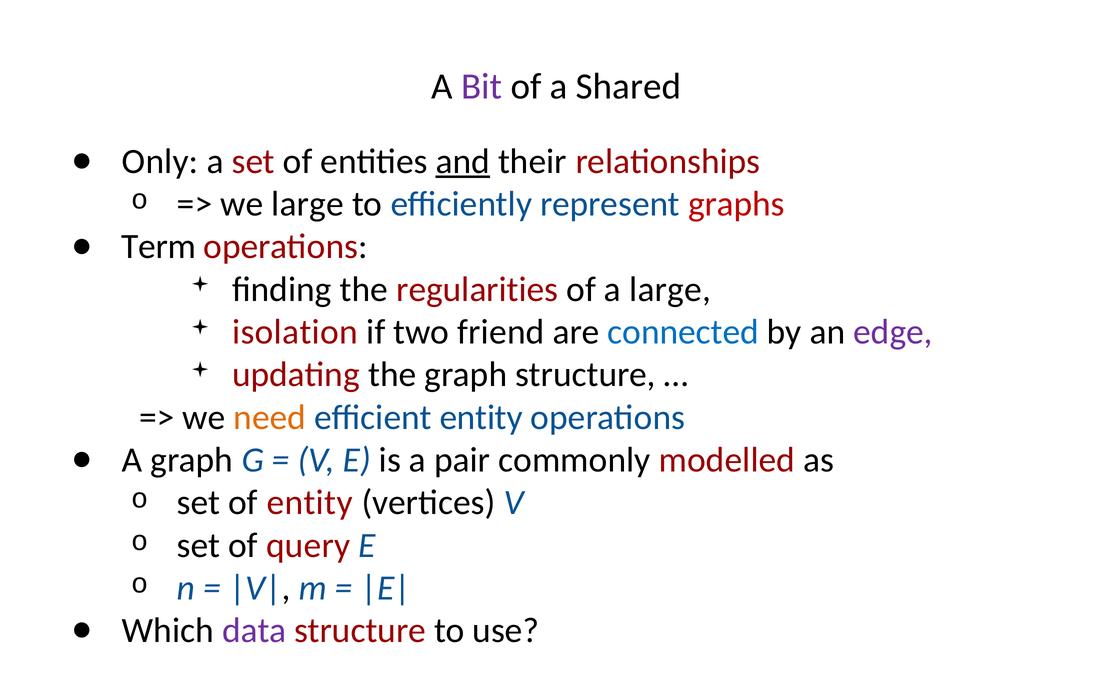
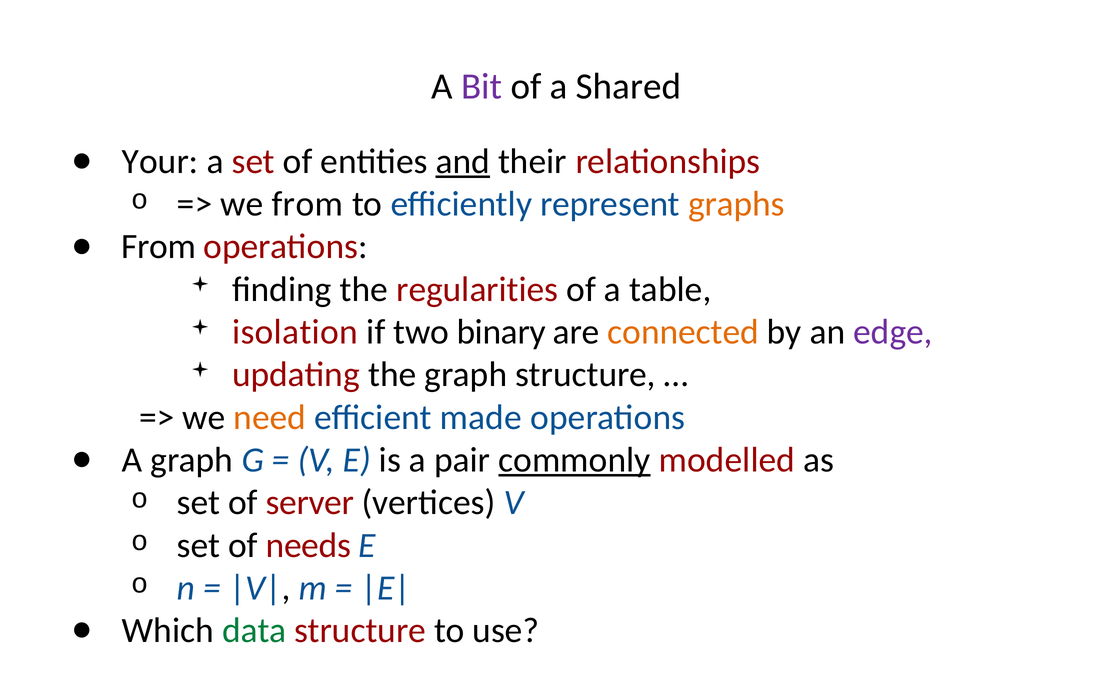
Only: Only -> Your
we large: large -> from
graphs colour: red -> orange
Term at (159, 247): Term -> From
a large: large -> table
friend: friend -> binary
connected colour: blue -> orange
efficient entity: entity -> made
commonly underline: none -> present
of entity: entity -> server
query: query -> needs
data colour: purple -> green
